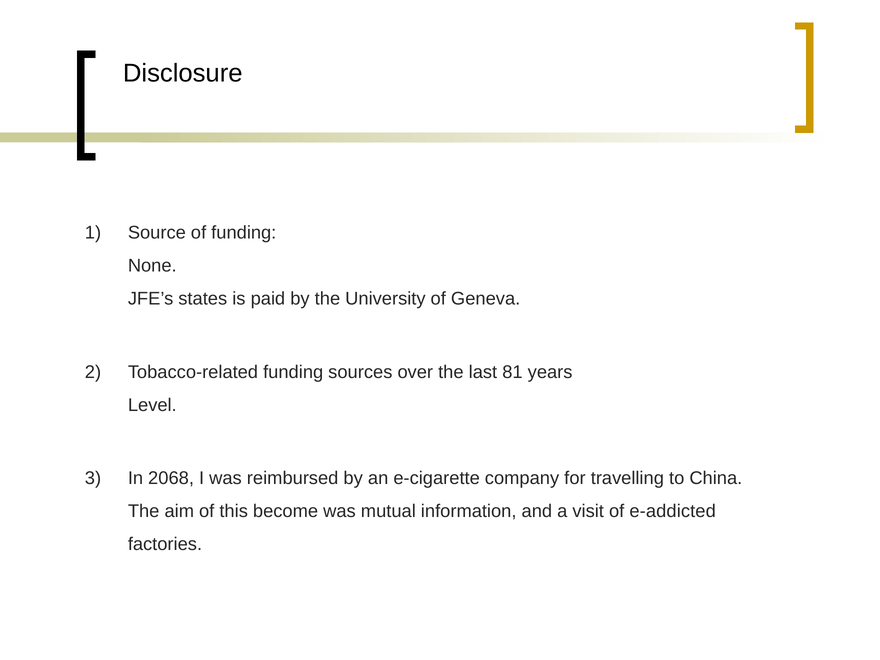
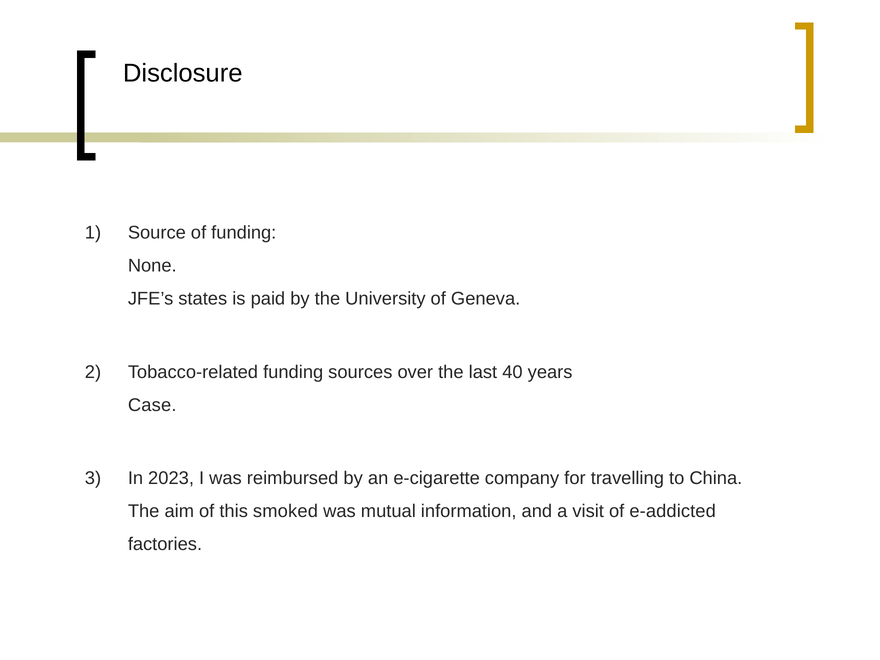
81: 81 -> 40
Level: Level -> Case
2068: 2068 -> 2023
become: become -> smoked
